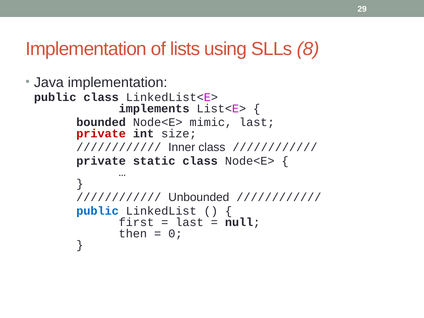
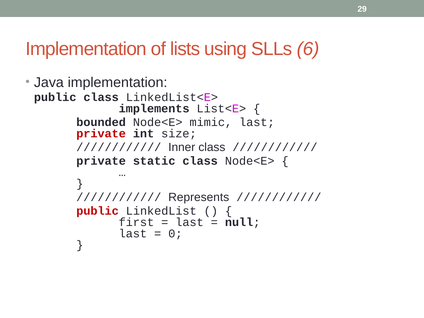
8: 8 -> 6
Unbounded: Unbounded -> Represents
public at (98, 211) colour: blue -> red
then at (133, 234): then -> last
